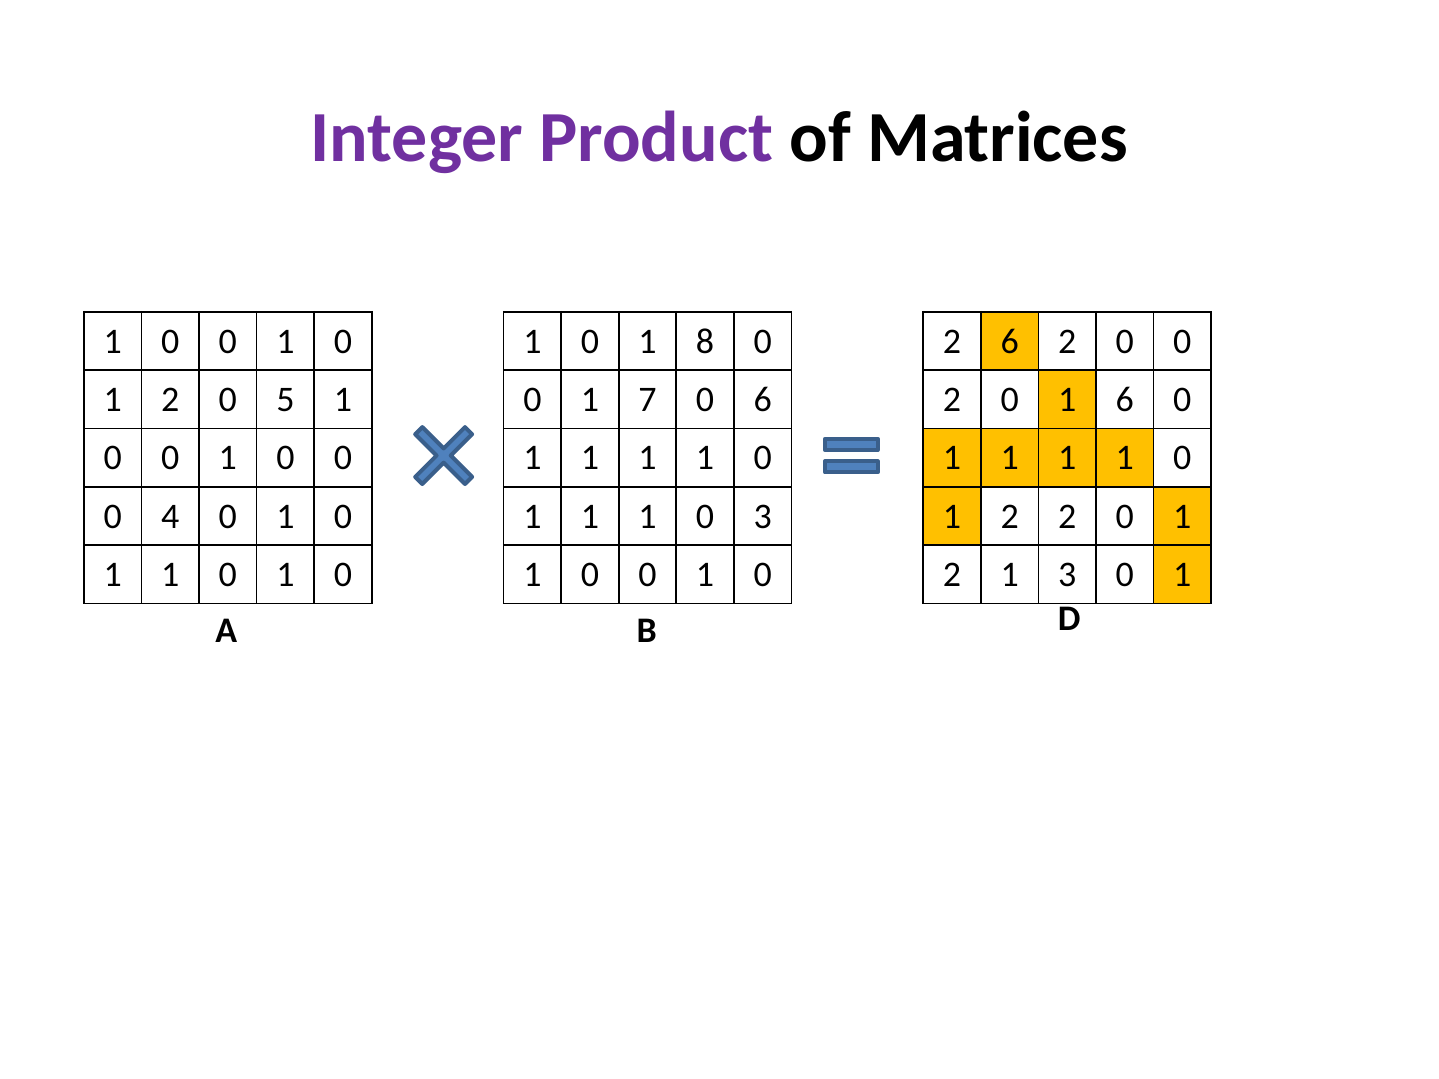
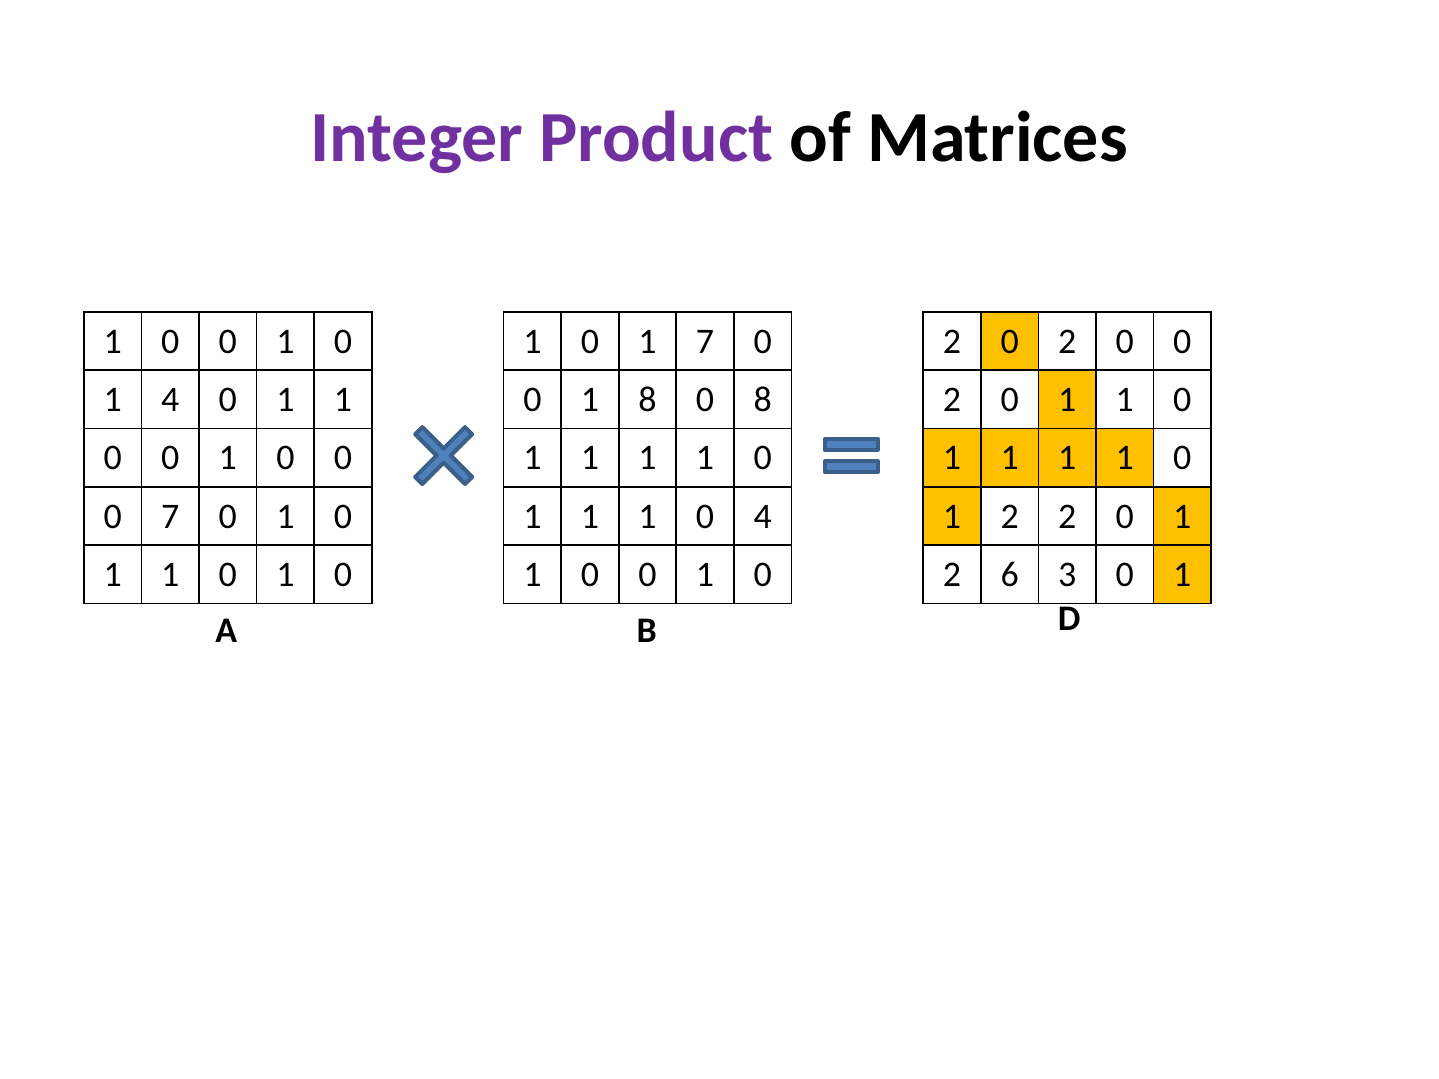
1 8: 8 -> 7
6 at (1010, 341): 6 -> 0
2 at (170, 400): 2 -> 4
5 at (285, 400): 5 -> 1
1 7: 7 -> 8
0 6: 6 -> 8
2 0 1 6: 6 -> 1
0 4: 4 -> 7
0 3: 3 -> 4
2 1: 1 -> 6
